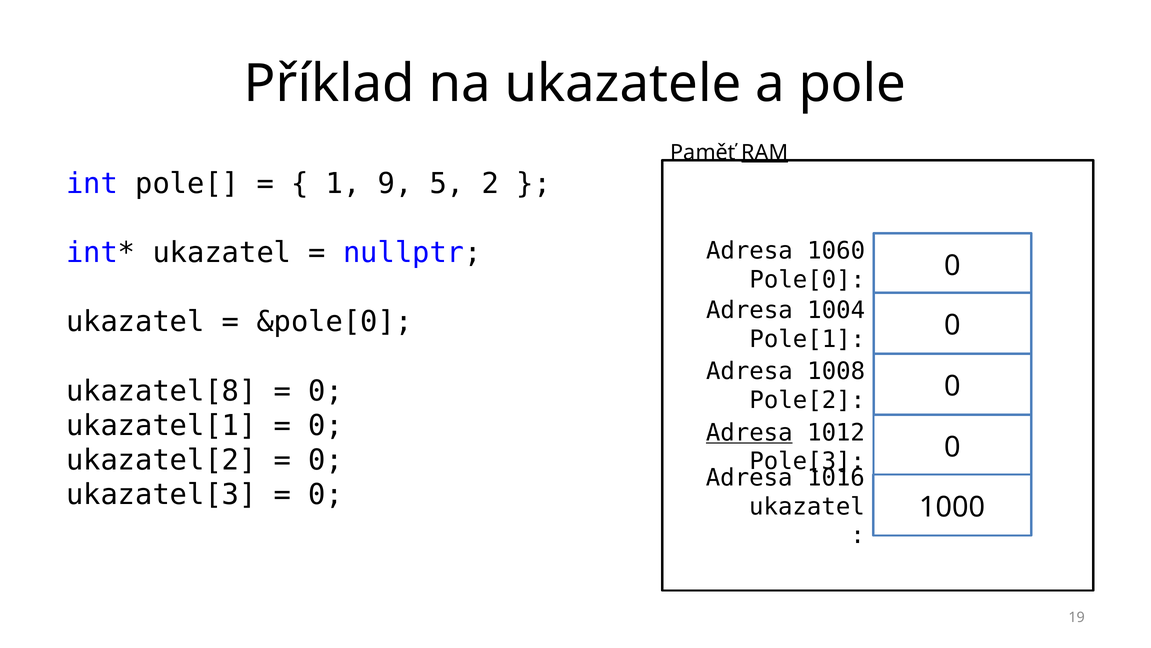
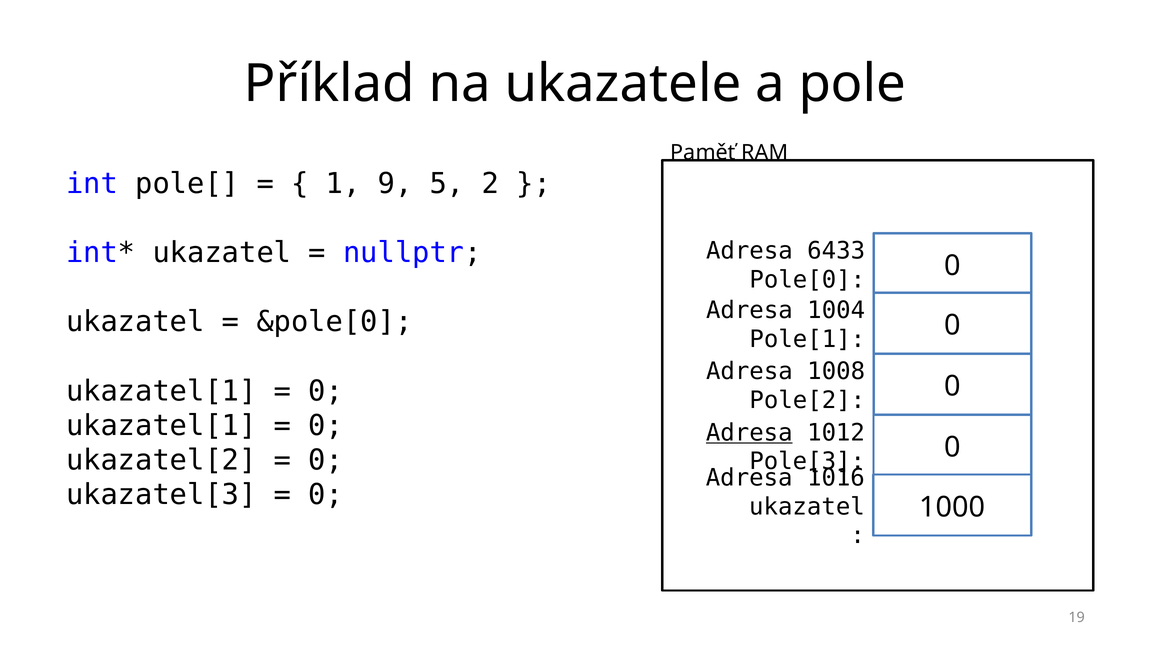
RAM underline: present -> none
1060: 1060 -> 6433
ukazatel[8 at (161, 391): ukazatel[8 -> ukazatel[1
